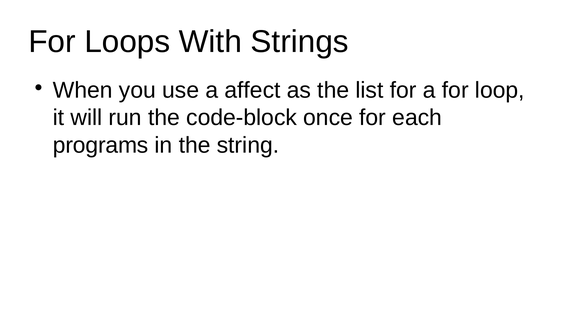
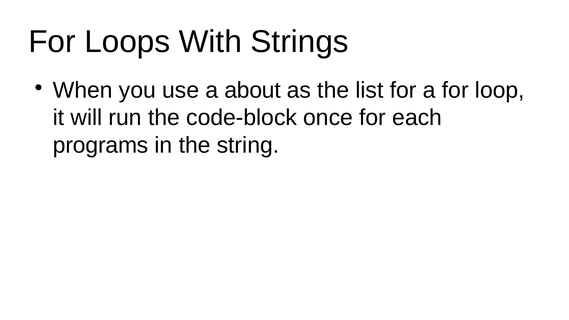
affect: affect -> about
